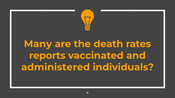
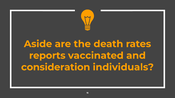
Many: Many -> Aside
administered: administered -> consideration
